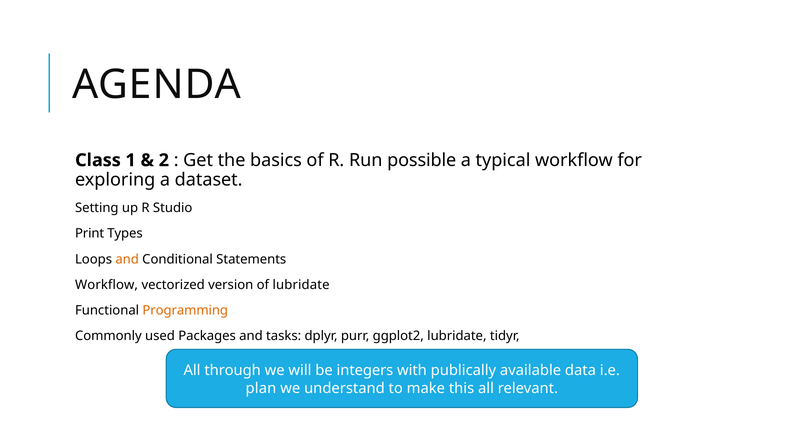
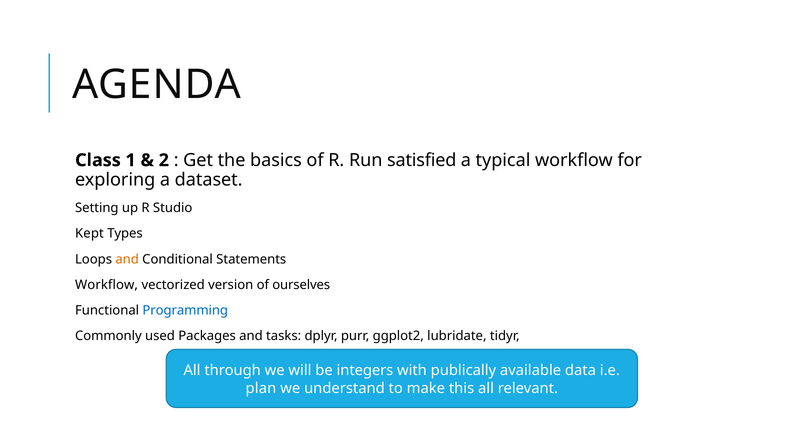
possible: possible -> satisfied
Print: Print -> Kept
of lubridate: lubridate -> ourselves
Programming colour: orange -> blue
